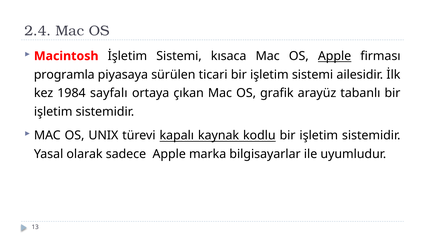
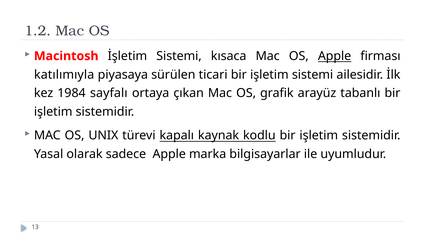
2.4: 2.4 -> 1.2
programla: programla -> katılımıyla
